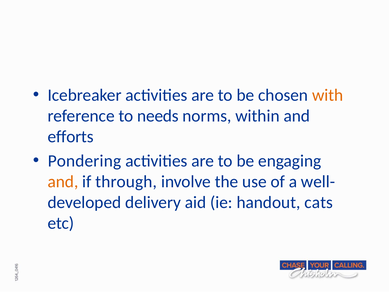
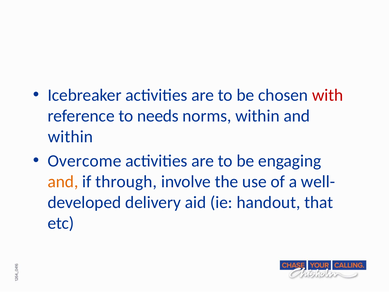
with colour: orange -> red
efforts at (71, 137): efforts -> within
Pondering: Pondering -> Overcome
cats: cats -> that
